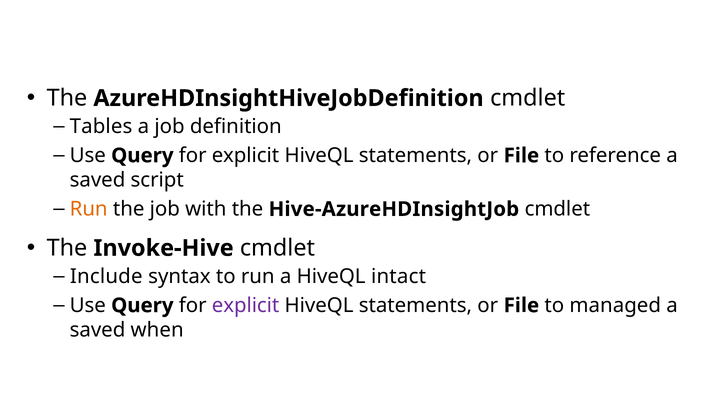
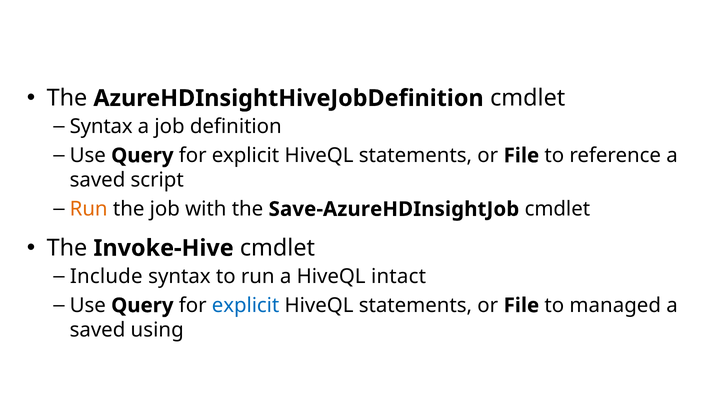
Tables at (101, 126): Tables -> Syntax
Hive-AzureHDInsightJob: Hive-AzureHDInsightJob -> Save-AzureHDInsightJob
explicit at (246, 305) colour: purple -> blue
when: when -> using
